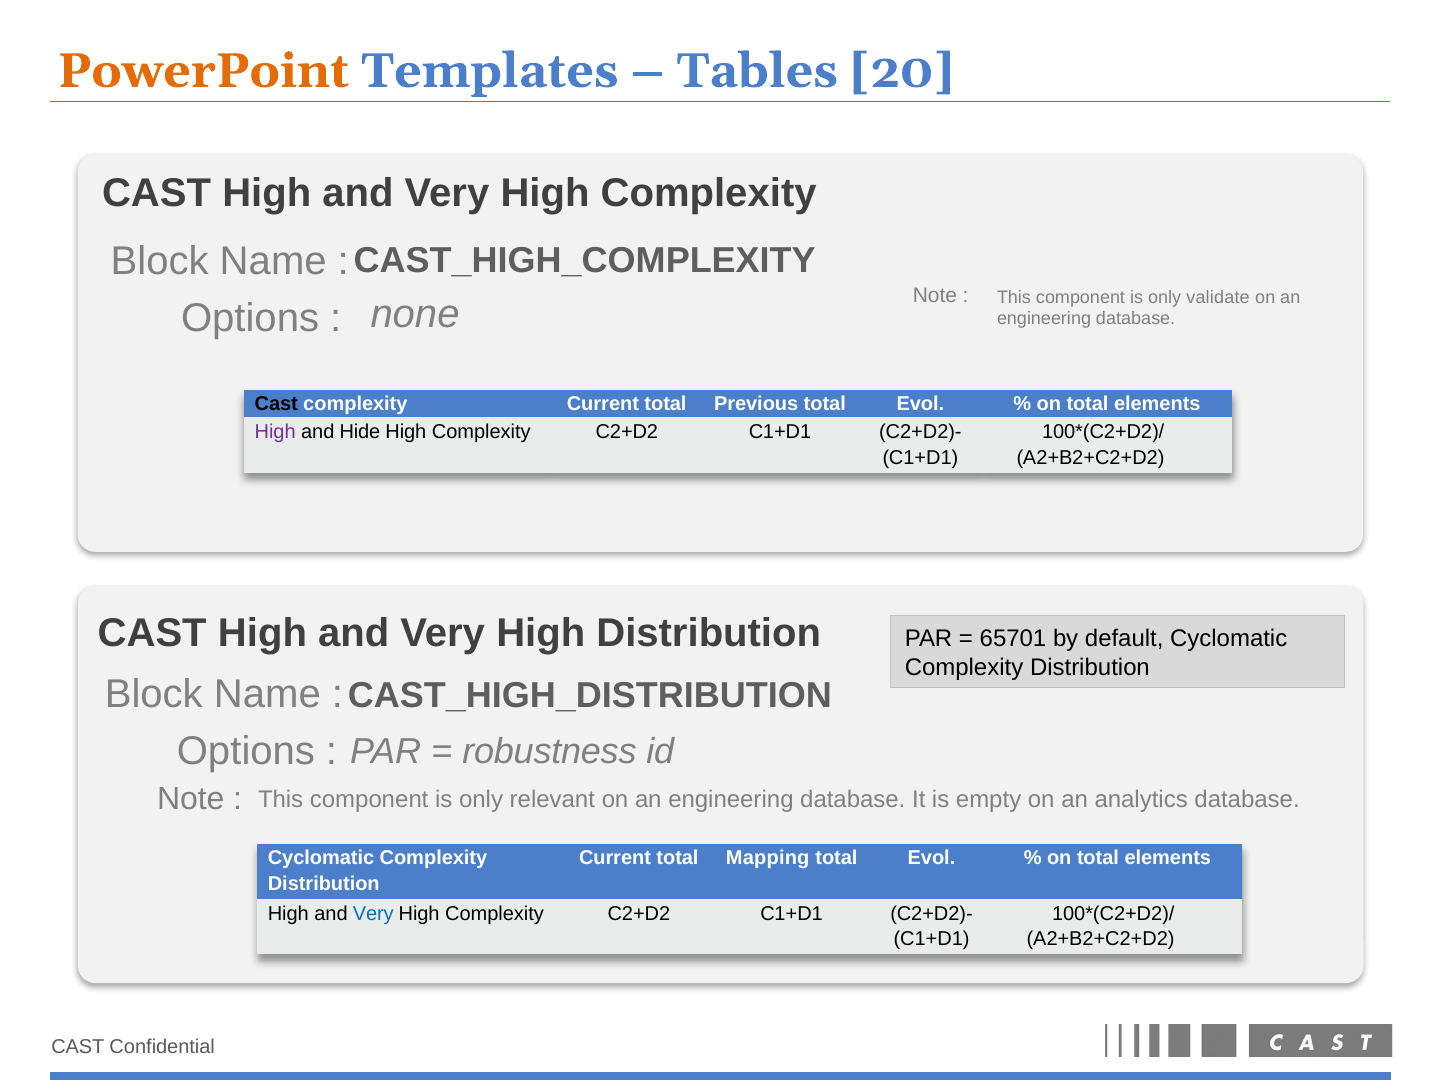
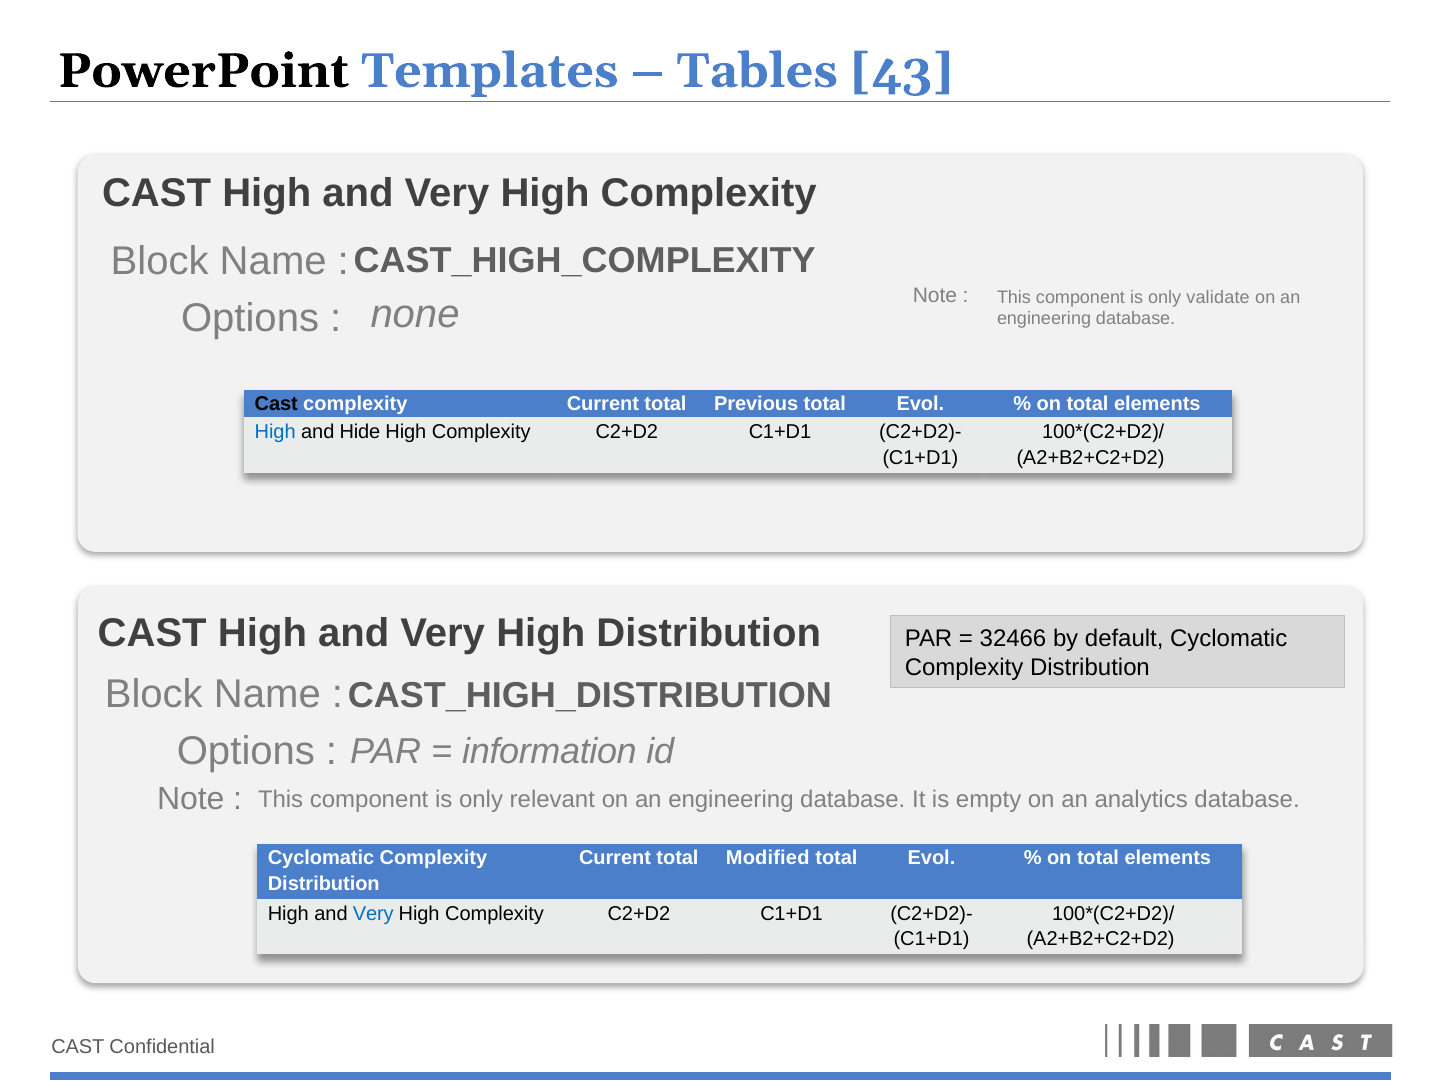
PowerPoint colour: orange -> black
20: 20 -> 43
High at (275, 432) colour: purple -> blue
65701: 65701 -> 32466
robustness: robustness -> information
Mapping: Mapping -> Modified
